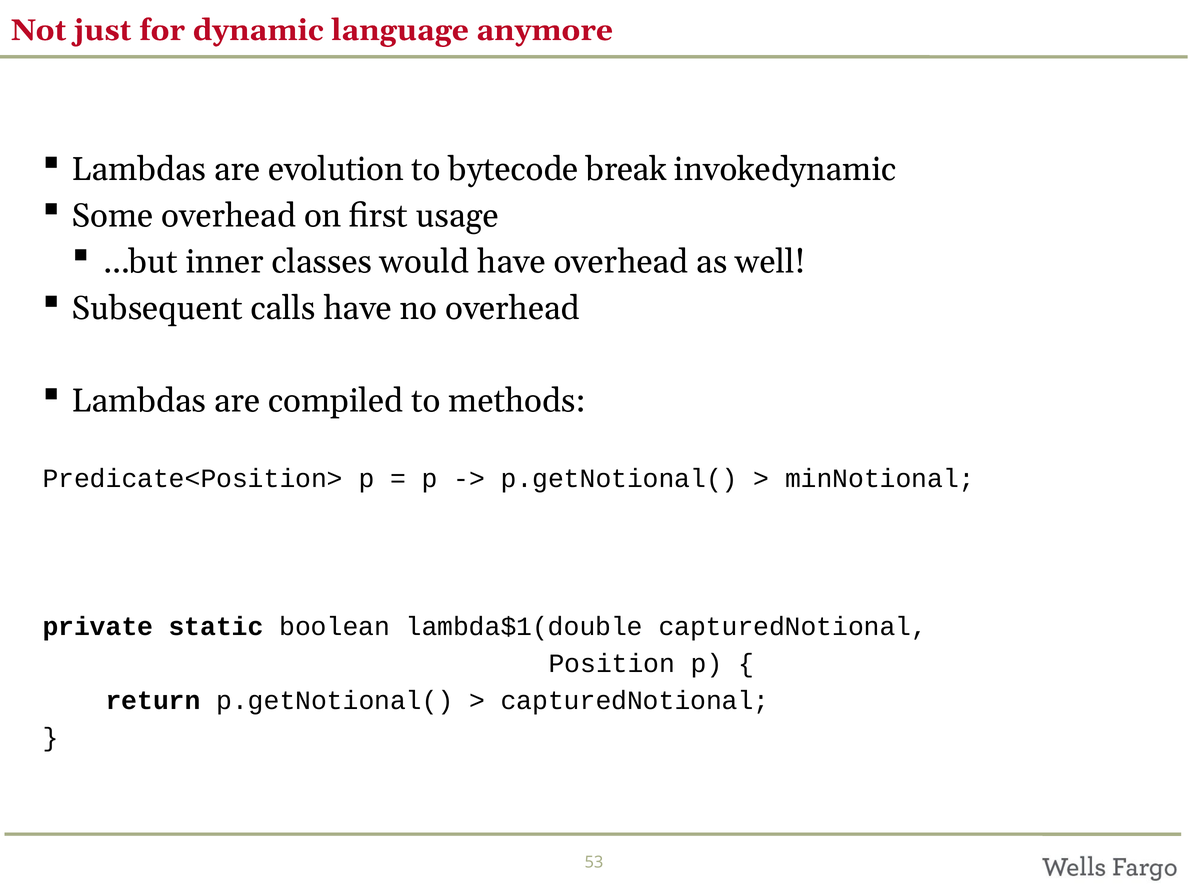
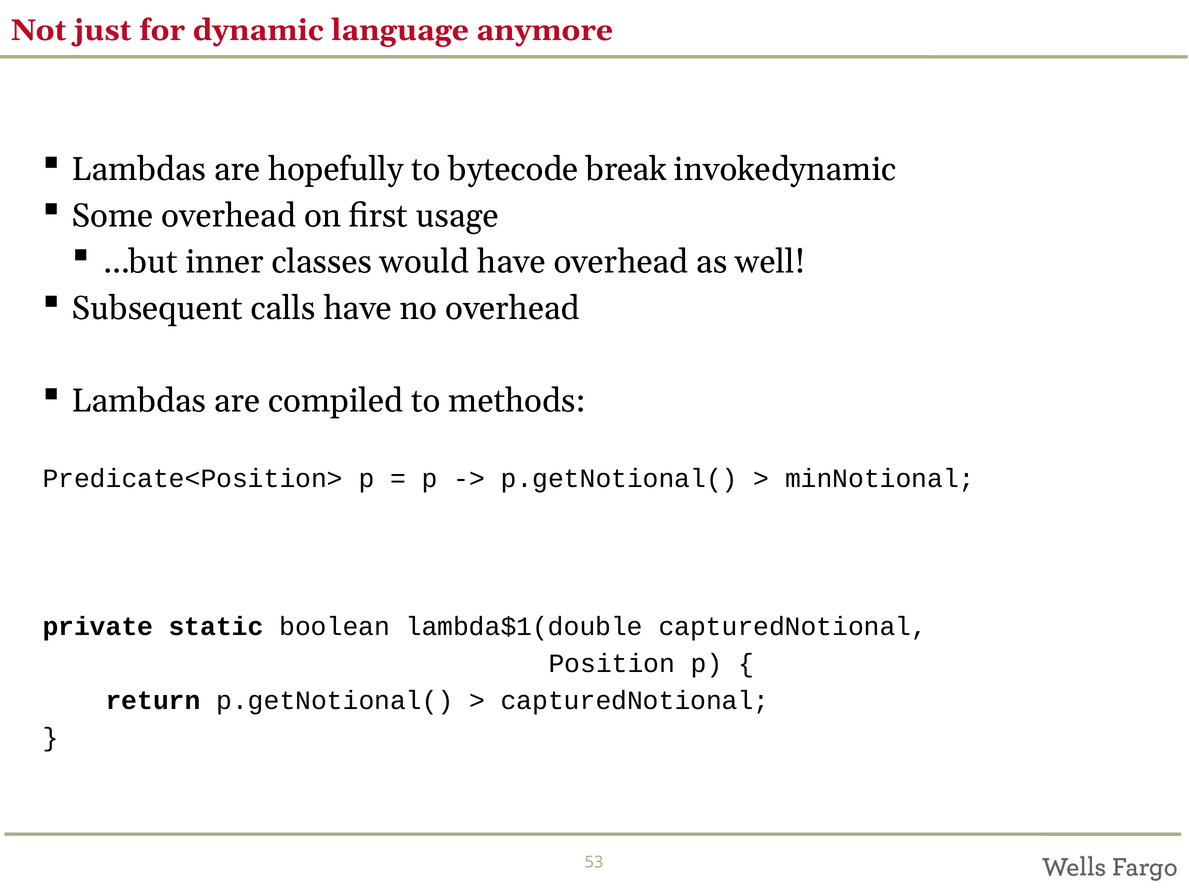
evolution: evolution -> hopefully
